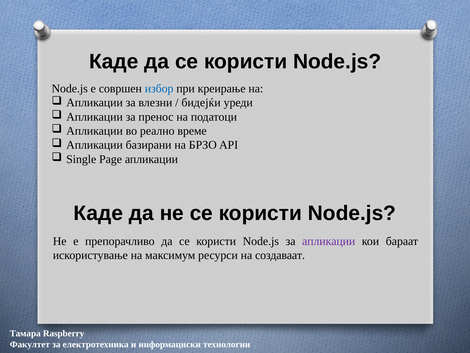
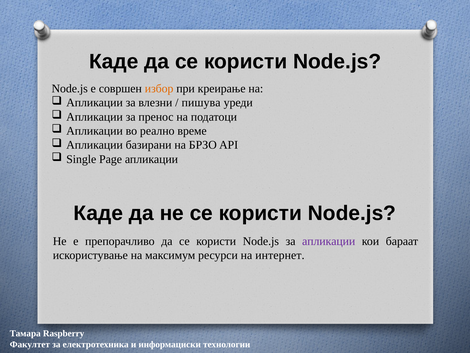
избор colour: blue -> orange
бидејќи: бидејќи -> пишува
создаваат: создаваат -> интернет
